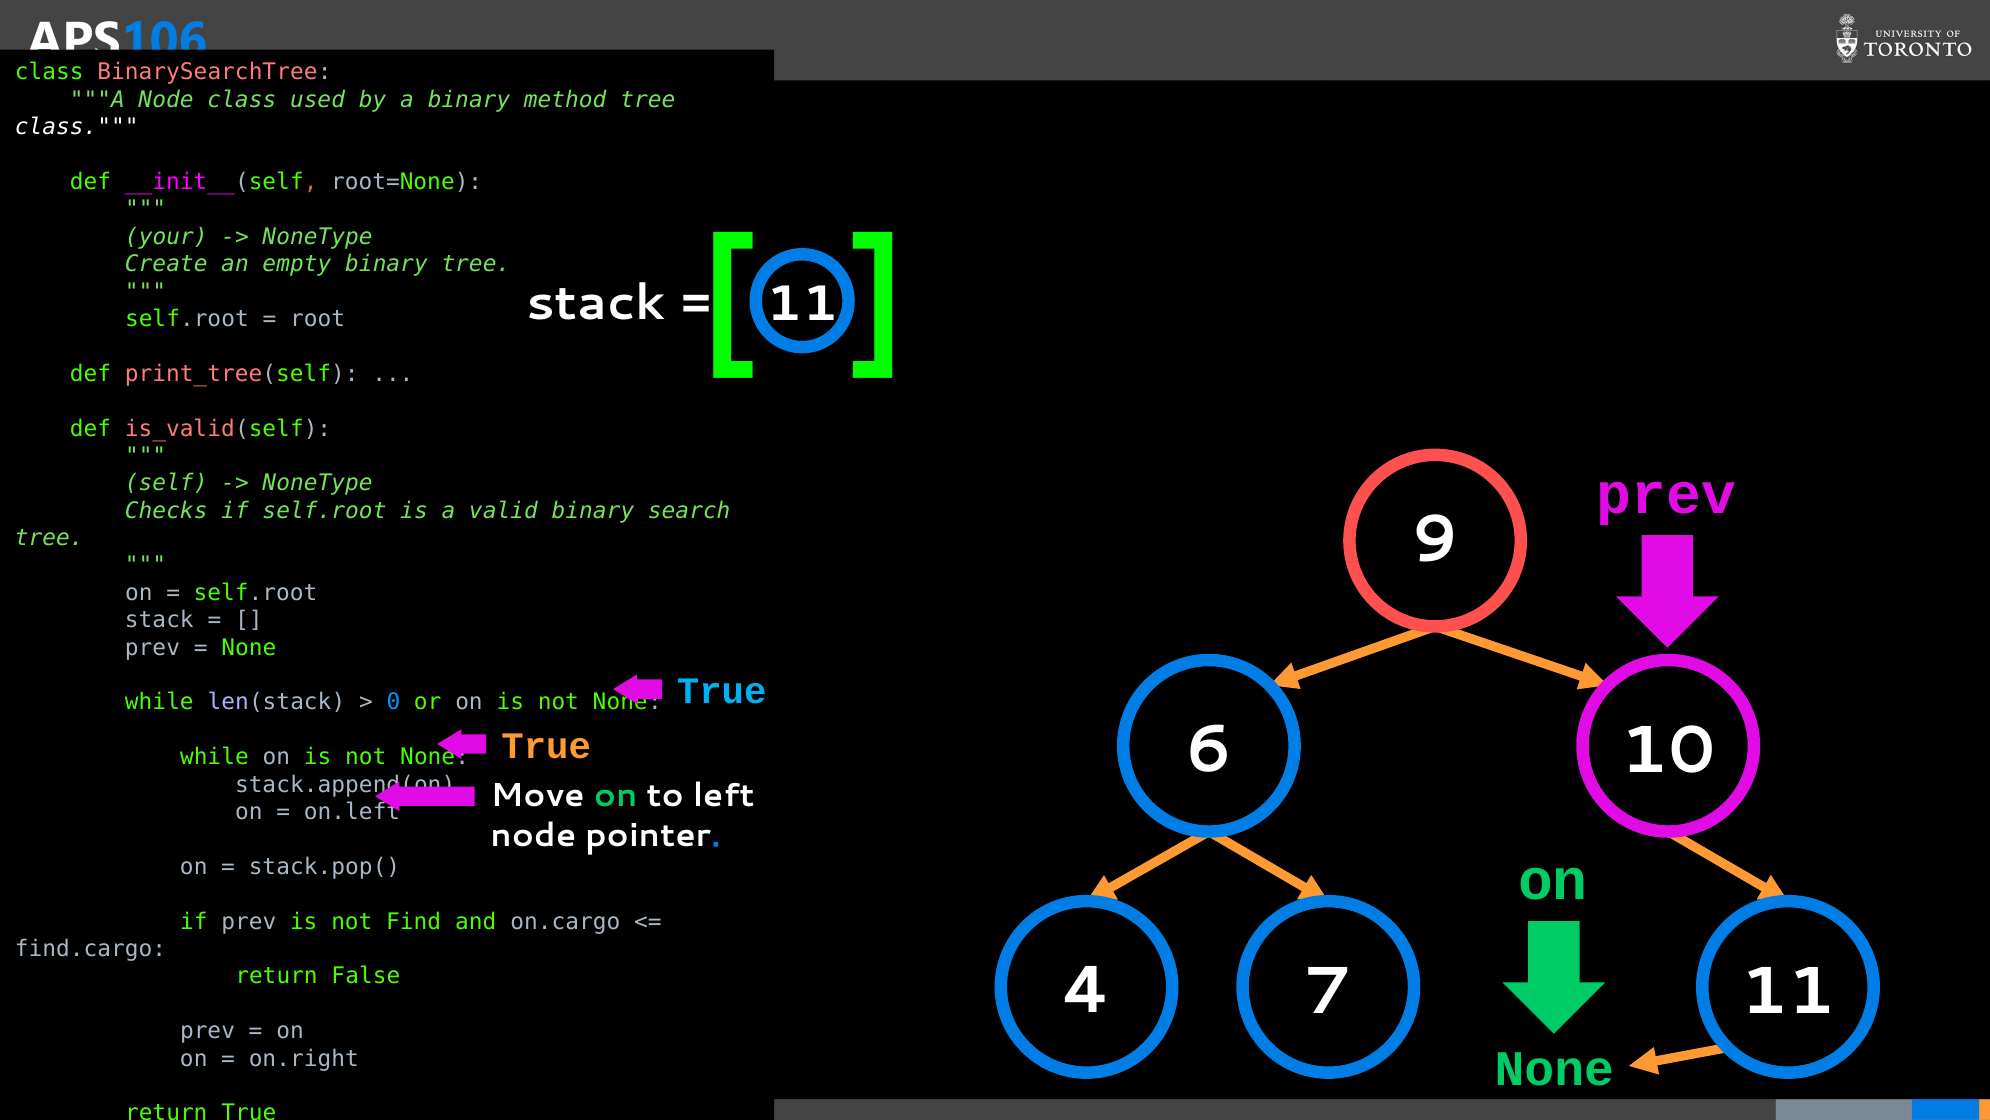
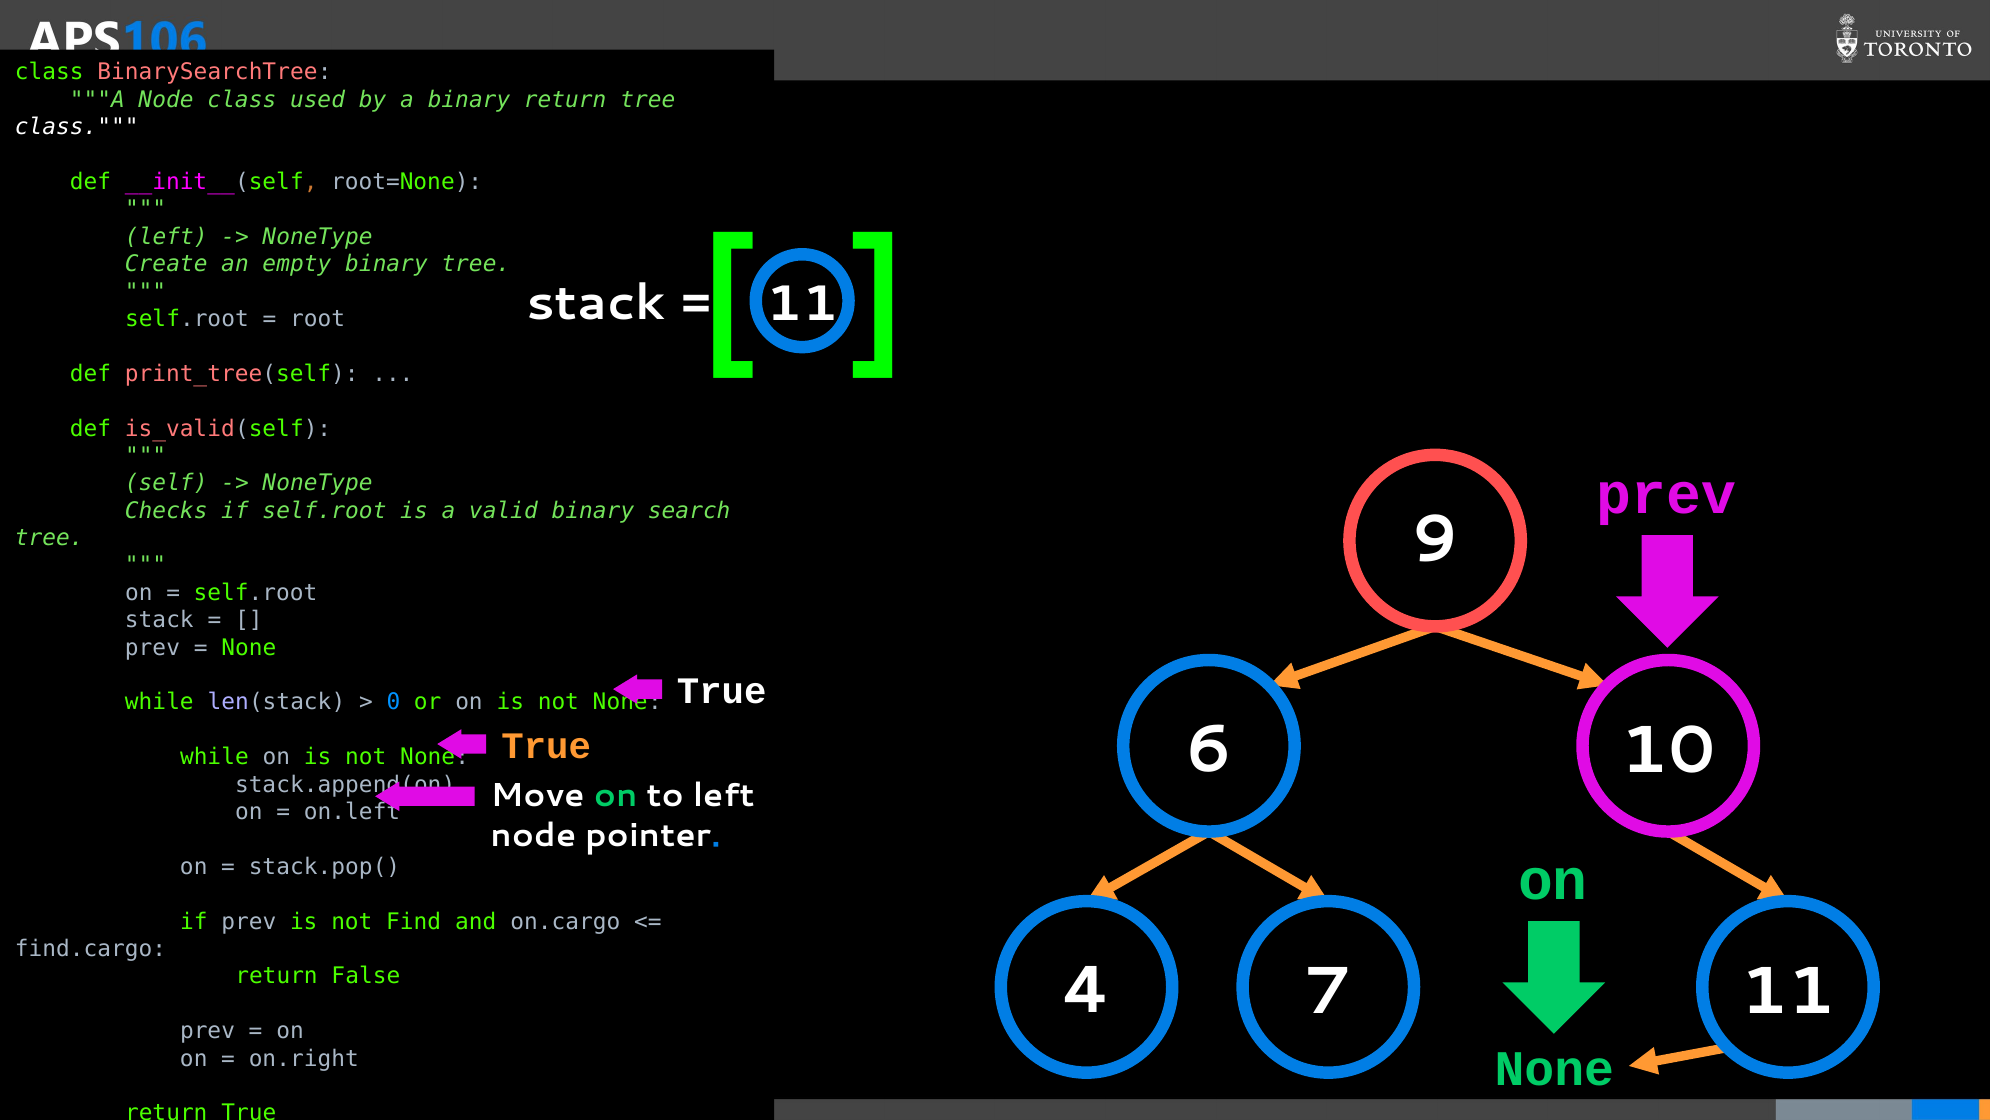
binary method: method -> return
your at (166, 237): your -> left
True at (722, 691) colour: light blue -> white
